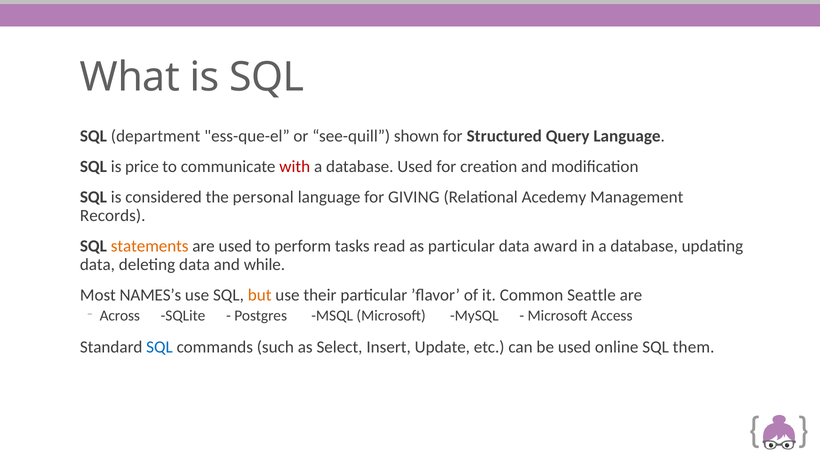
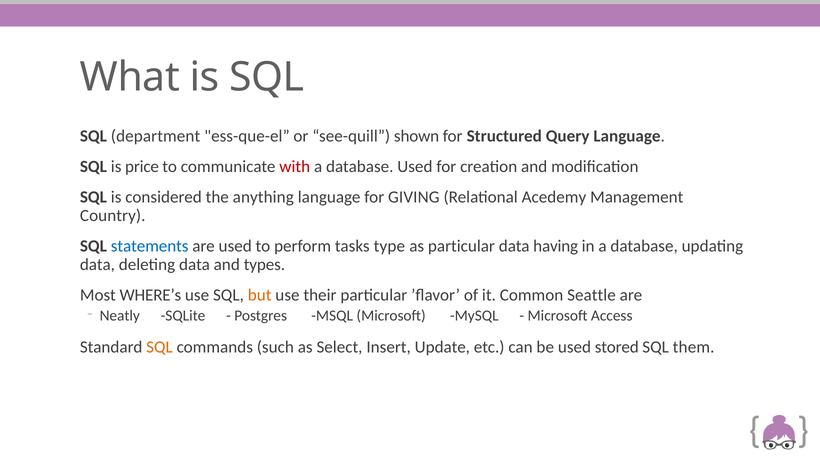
personal: personal -> anything
Records: Records -> Country
statements colour: orange -> blue
read: read -> type
award: award -> having
while: while -> types
NAMES’s: NAMES’s -> WHERE’s
Across: Across -> Neatly
SQL at (159, 347) colour: blue -> orange
online: online -> stored
